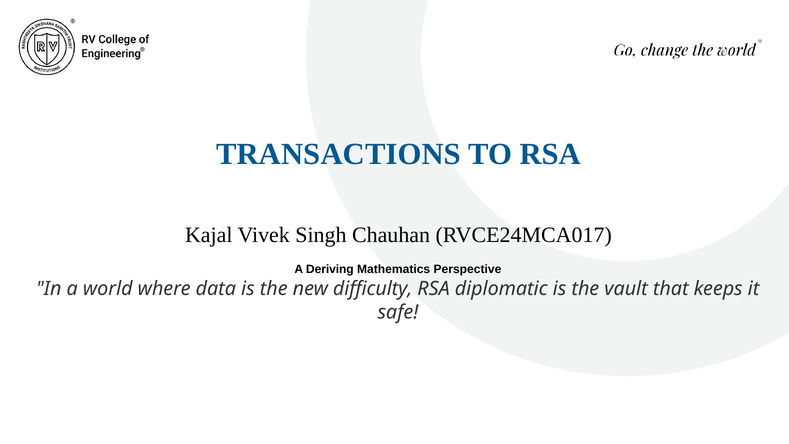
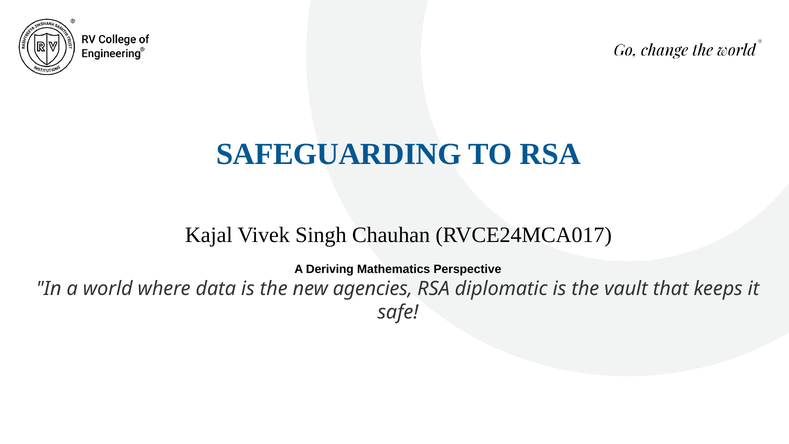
TRANSACTIONS: TRANSACTIONS -> SAFEGUARDING
difficulty: difficulty -> agencies
